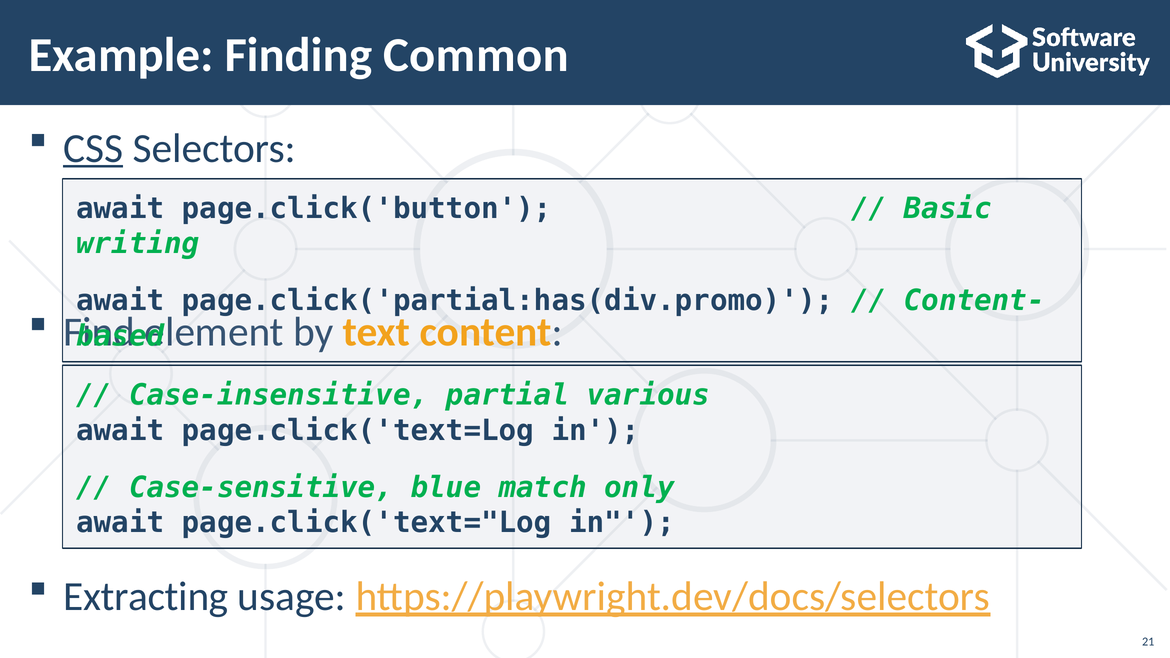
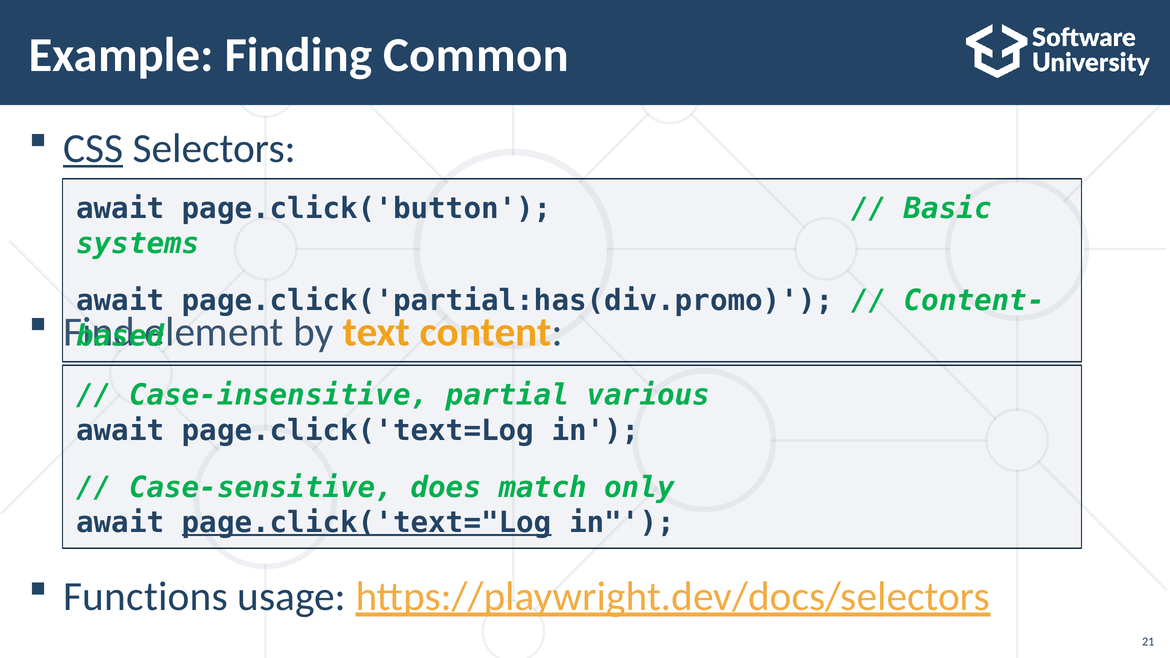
writing: writing -> systems
blue: blue -> does
page.click('text="Log underline: none -> present
Extracting: Extracting -> Functions
